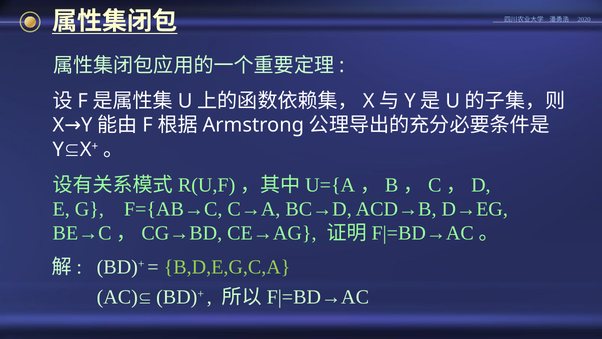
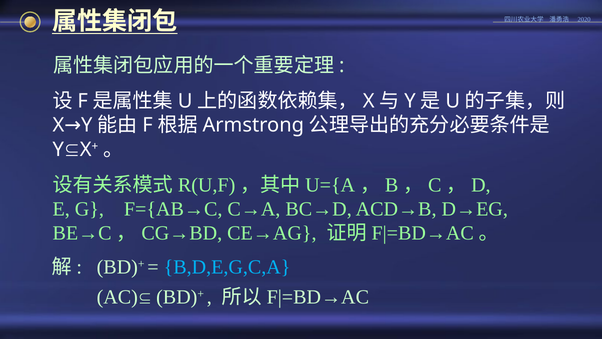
B,D,E,G,C,A colour: light green -> light blue
